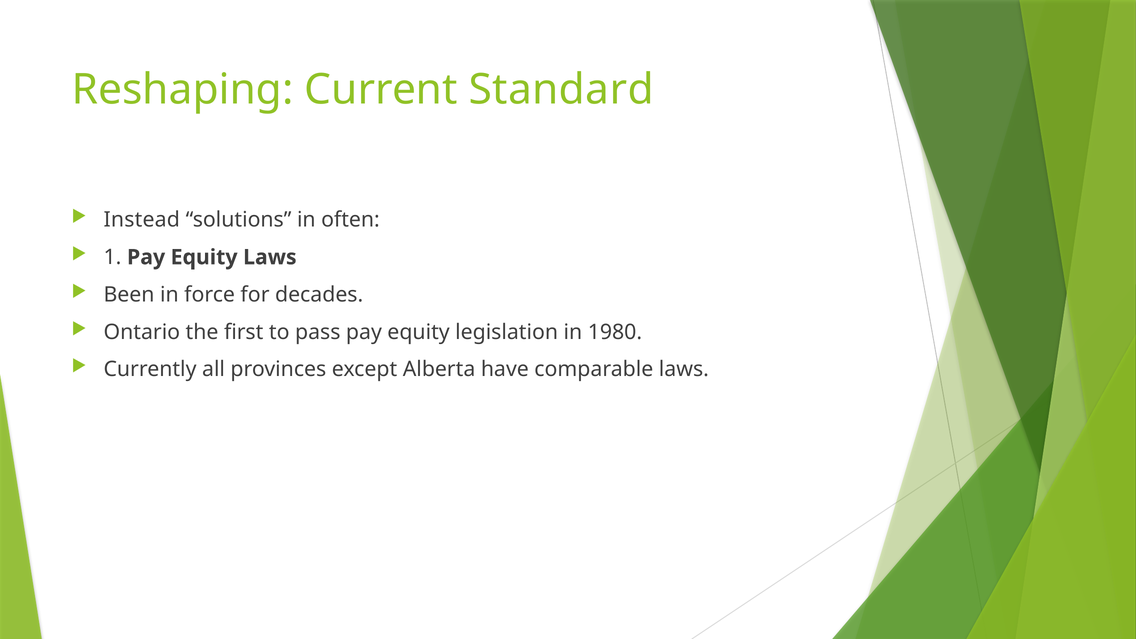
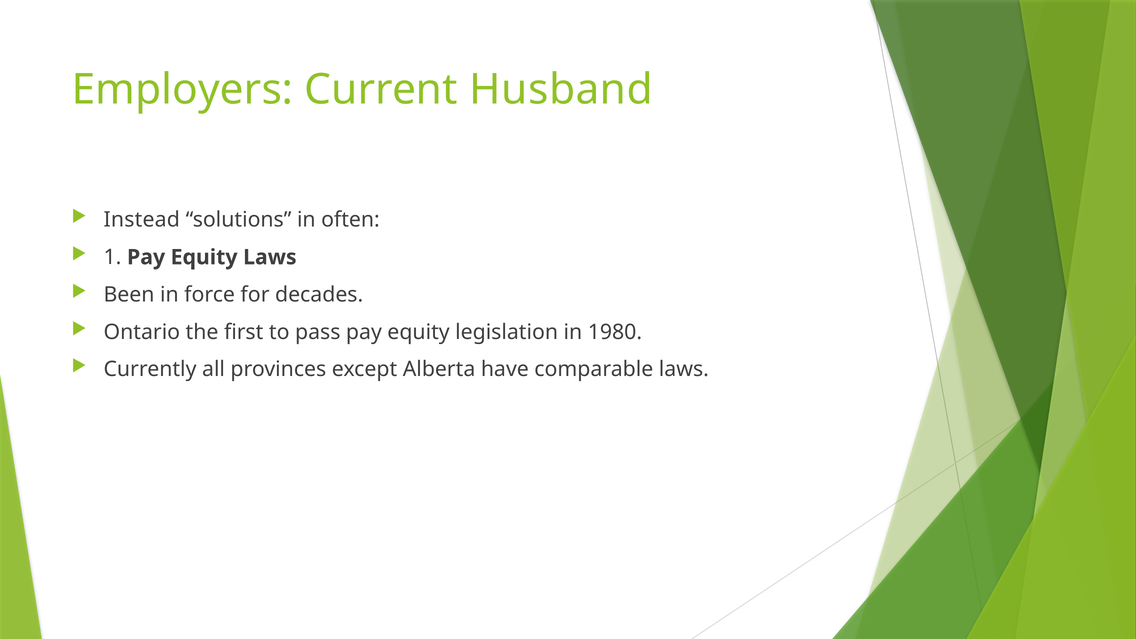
Reshaping: Reshaping -> Employers
Standard: Standard -> Husband
